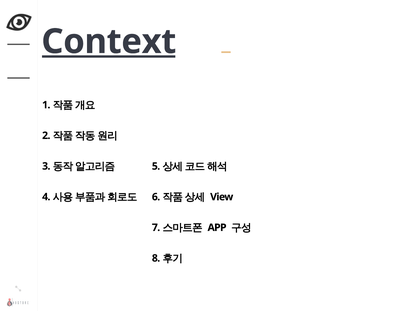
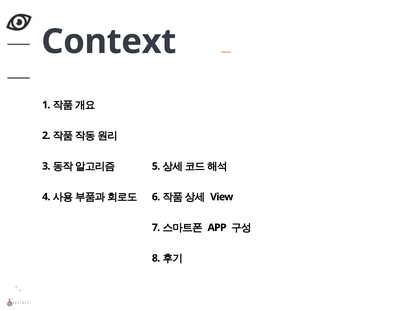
Context underline: present -> none
